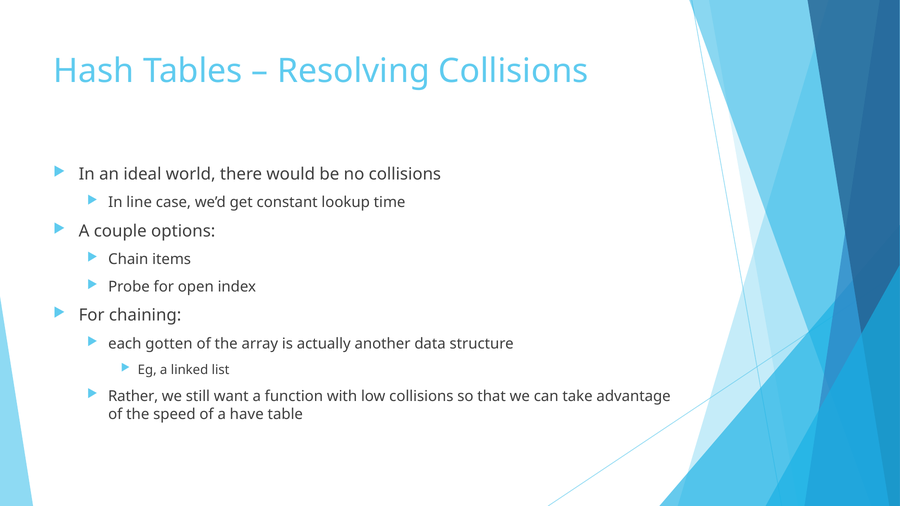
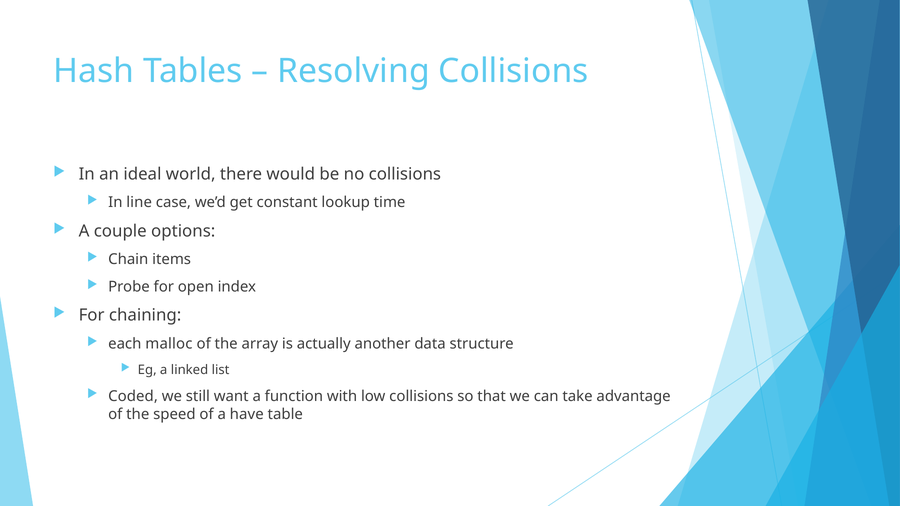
gotten: gotten -> malloc
Rather: Rather -> Coded
